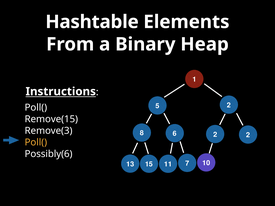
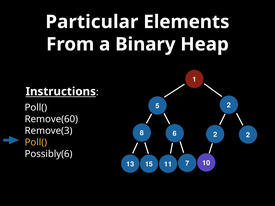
Hashtable: Hashtable -> Particular
Remove(15: Remove(15 -> Remove(60
